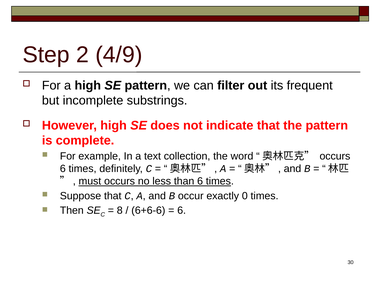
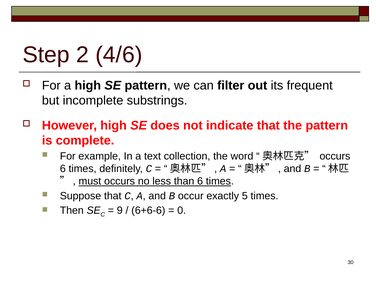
4/9: 4/9 -> 4/6
0: 0 -> 5
8: 8 -> 9
6 at (182, 210): 6 -> 0
